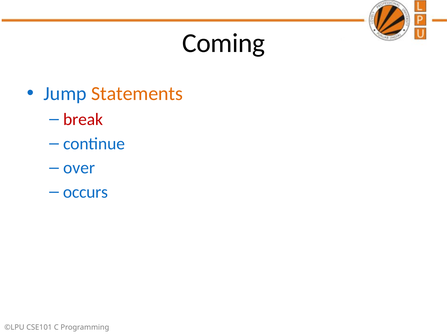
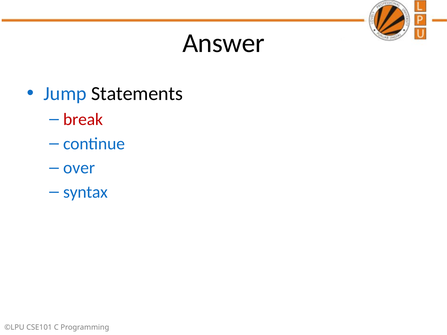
Coming: Coming -> Answer
Statements colour: orange -> black
occurs: occurs -> syntax
